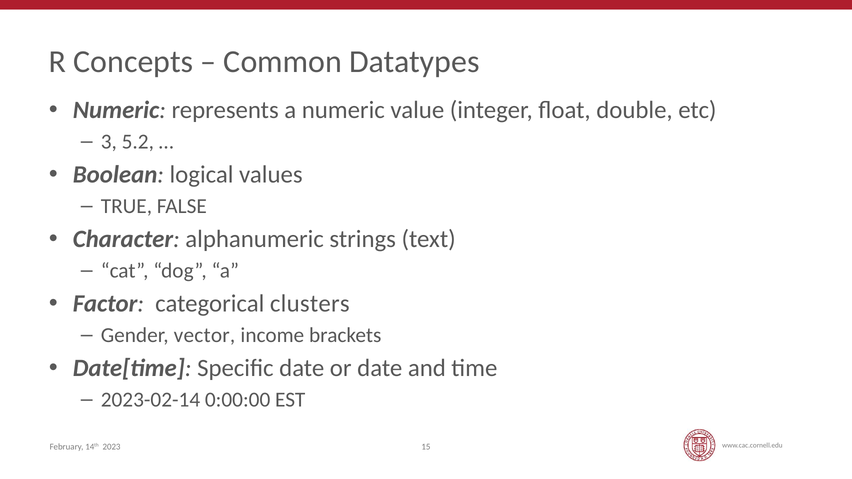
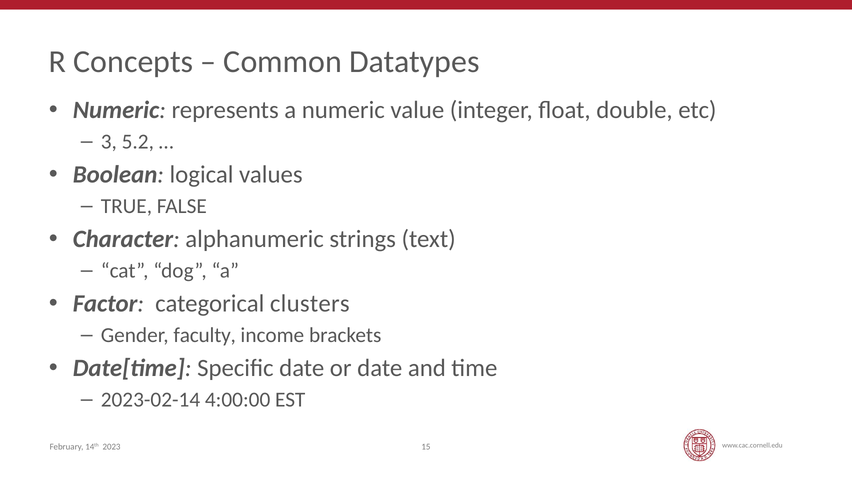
vector: vector -> faculty
0:00:00: 0:00:00 -> 4:00:00
